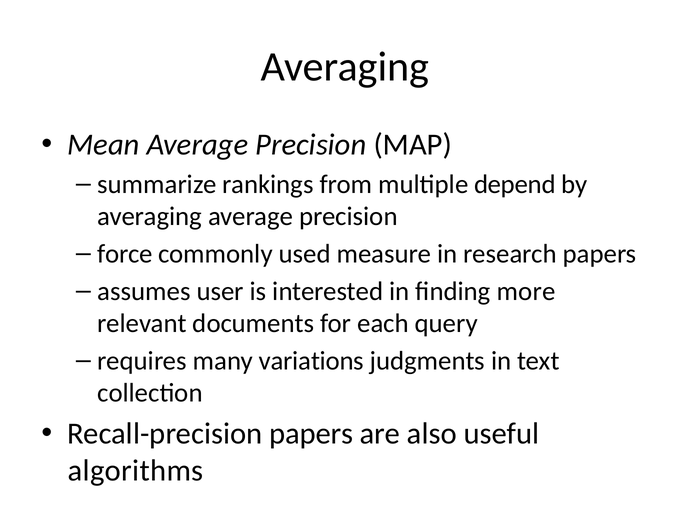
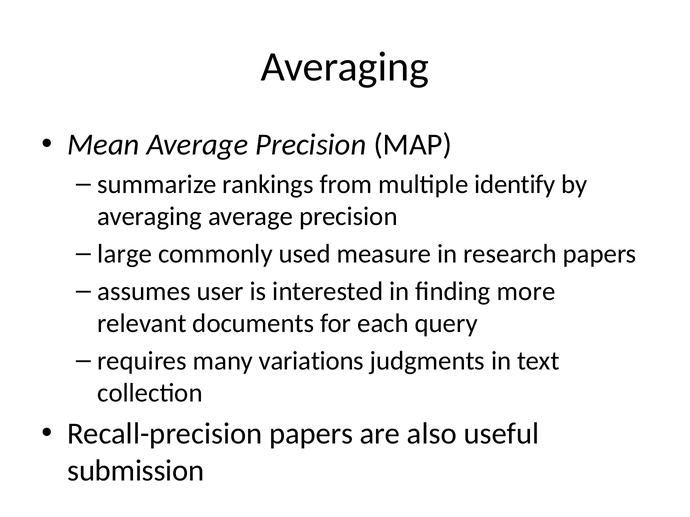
depend: depend -> identify
force: force -> large
algorithms: algorithms -> submission
